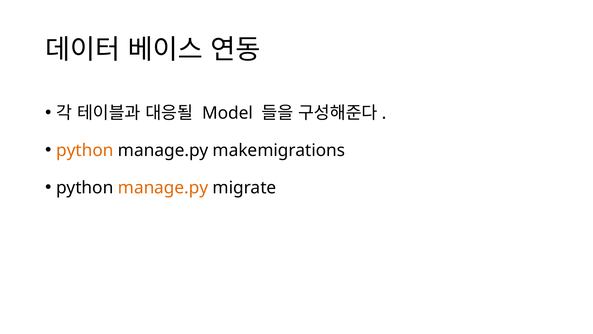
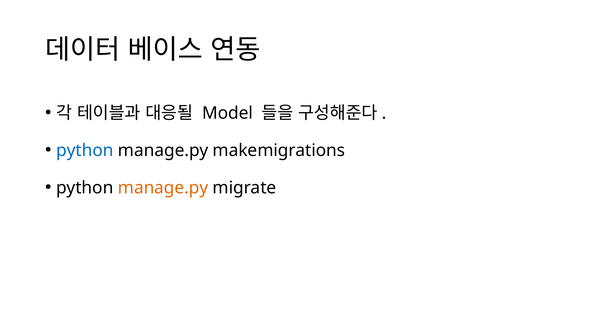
python at (85, 150) colour: orange -> blue
